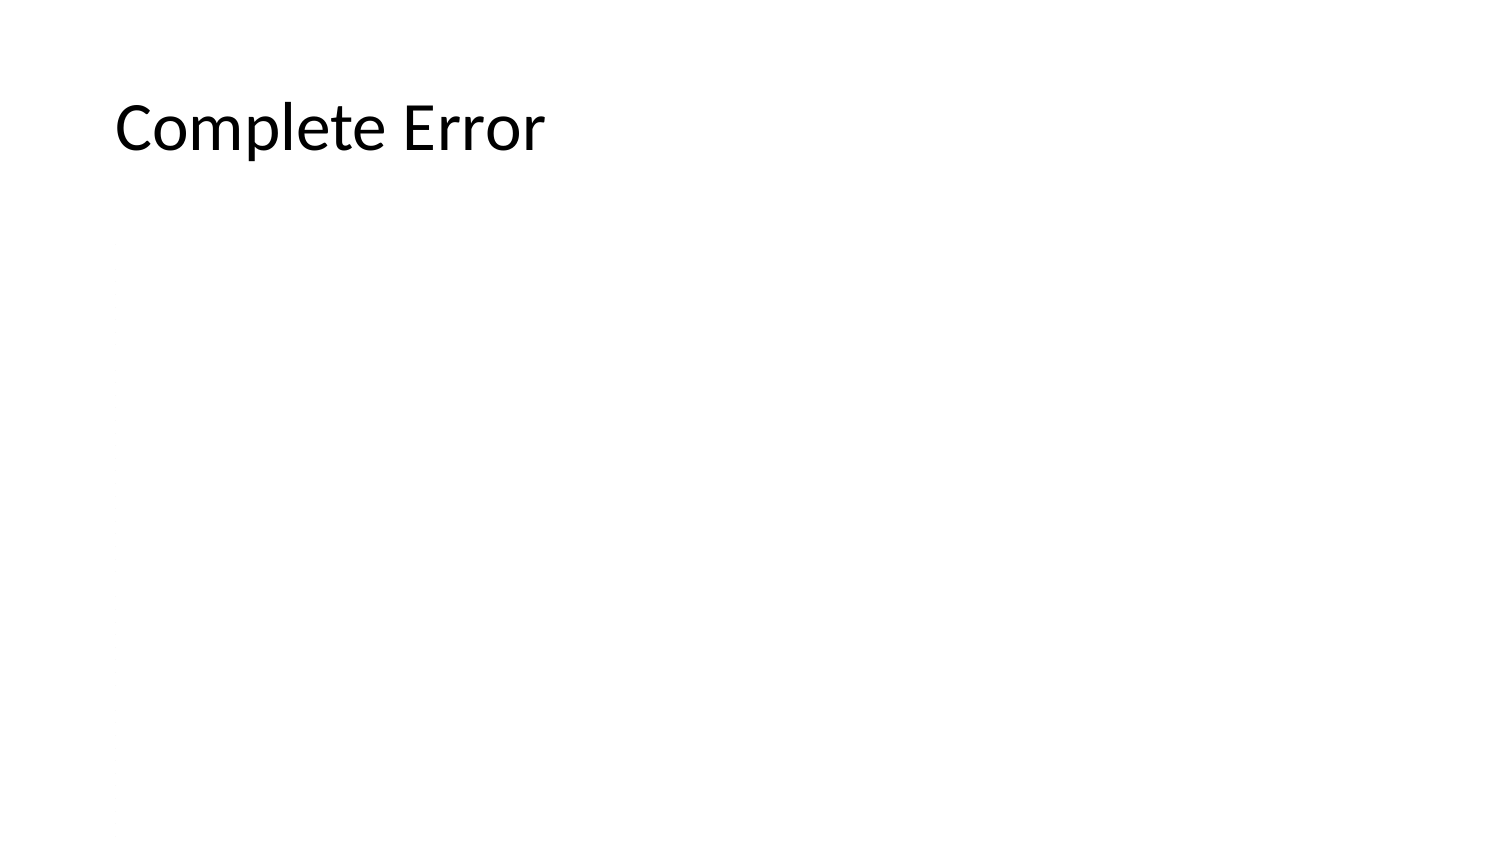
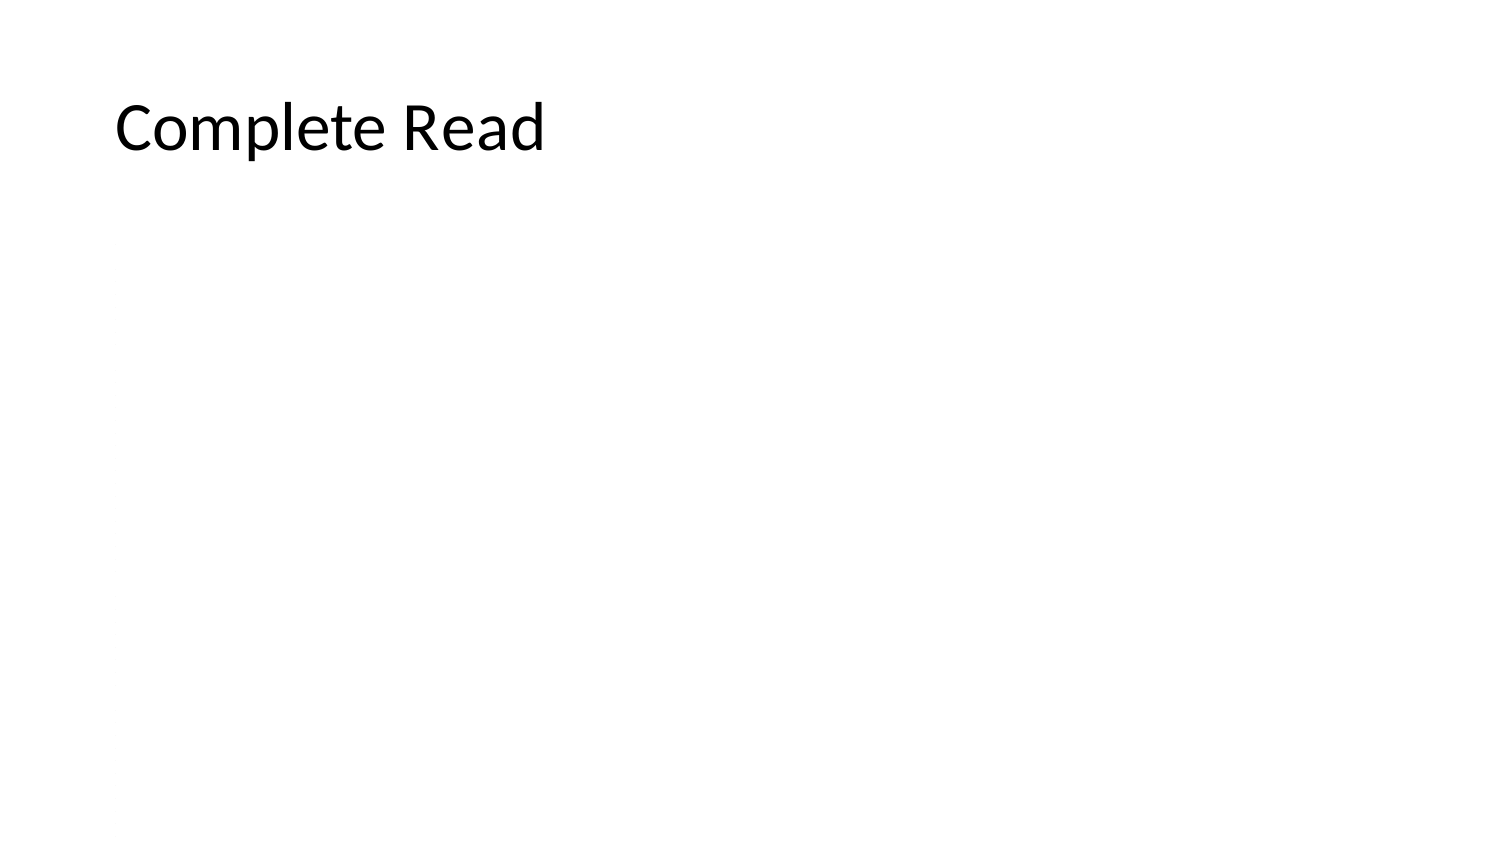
Error: Error -> Read
